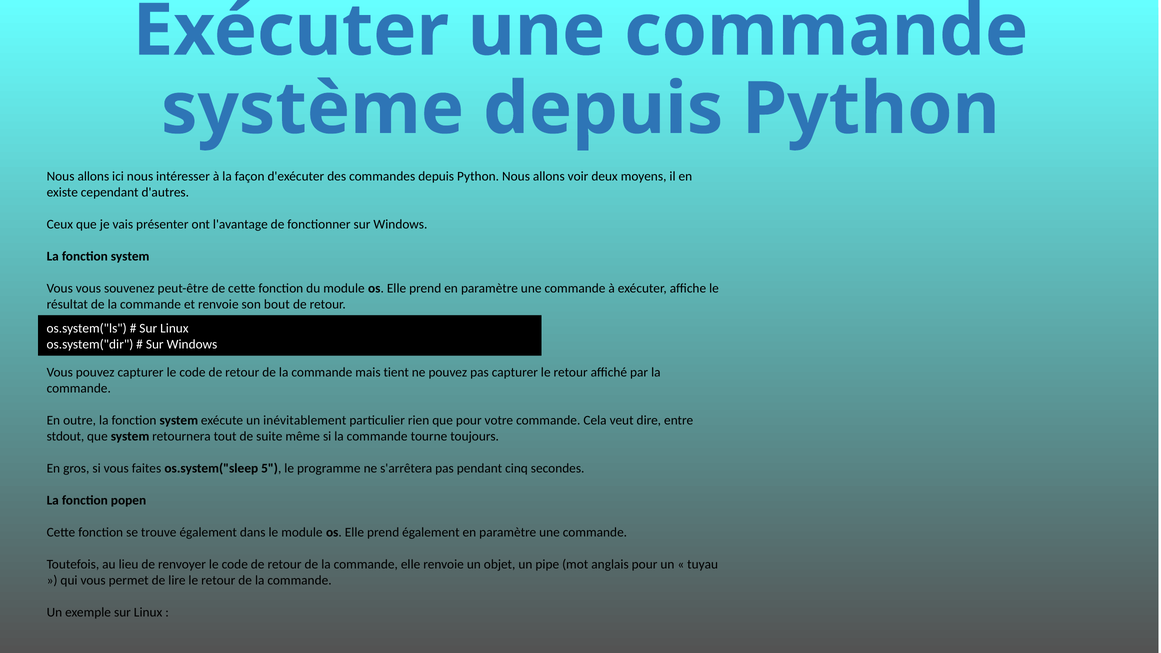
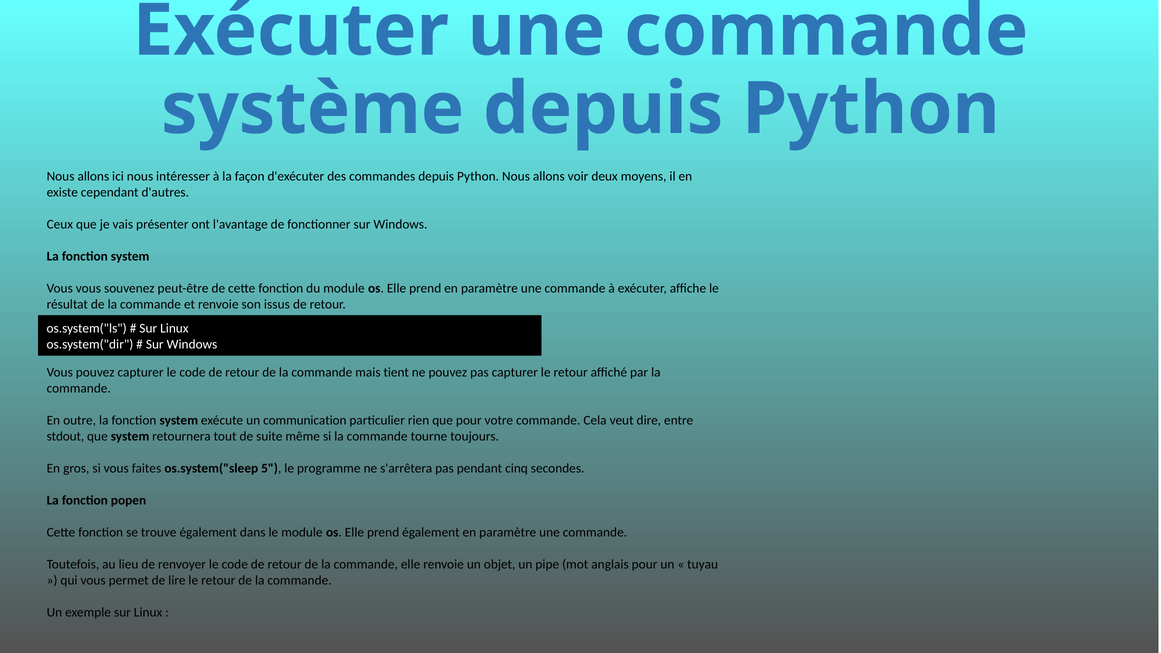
bout: bout -> issus
inévitablement: inévitablement -> communication
